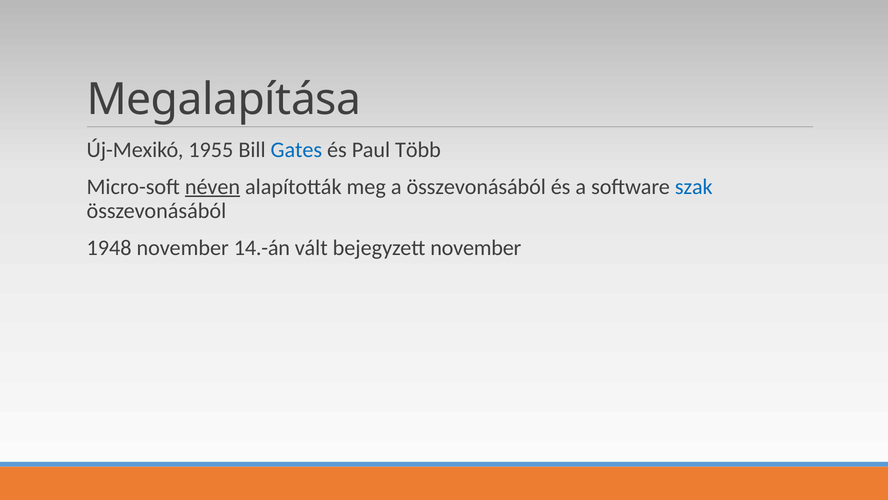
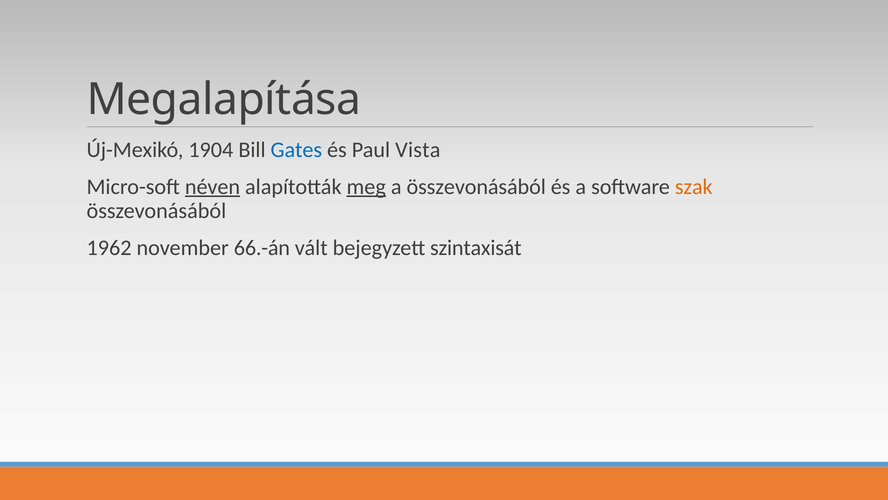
1955: 1955 -> 1904
Több: Több -> Vista
meg underline: none -> present
szak colour: blue -> orange
1948: 1948 -> 1962
14.-án: 14.-án -> 66.-án
bejegyzett november: november -> szintaxisát
